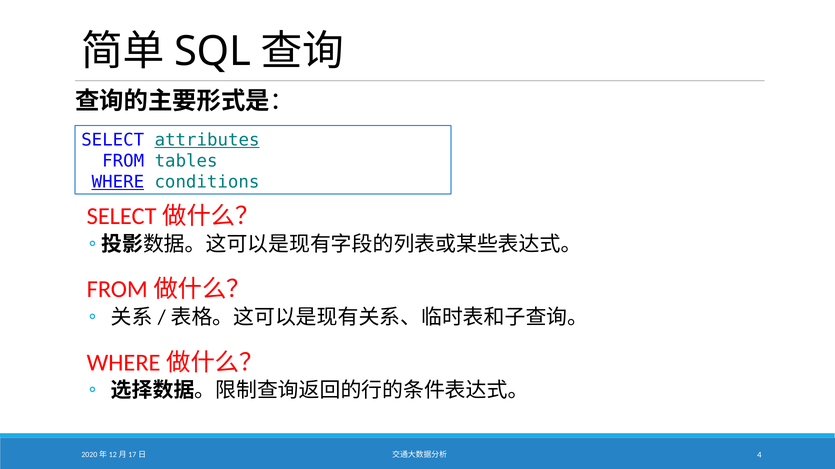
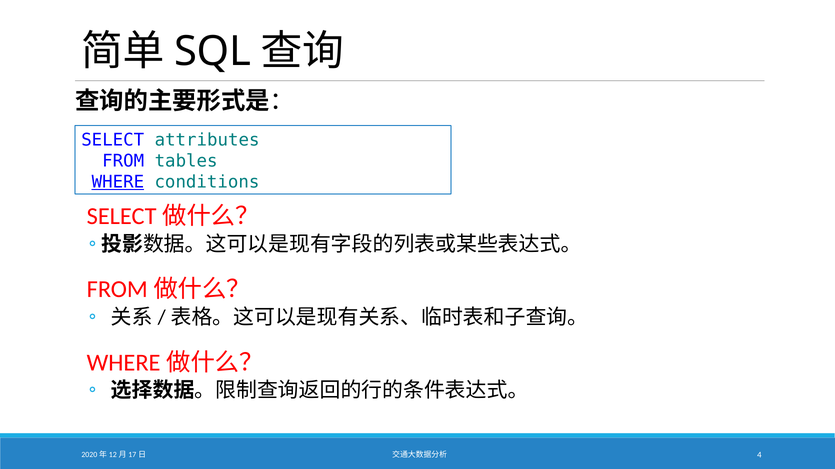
attributes underline: present -> none
